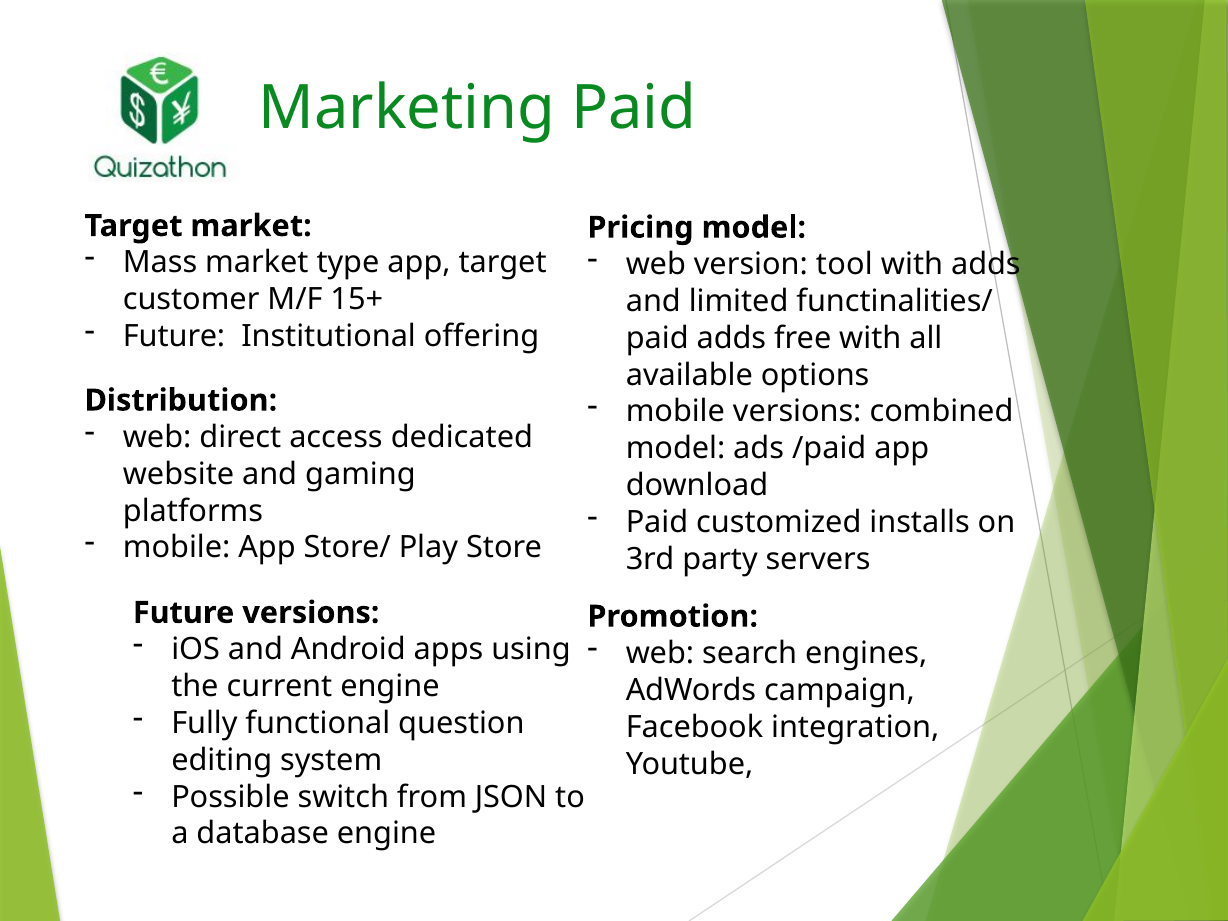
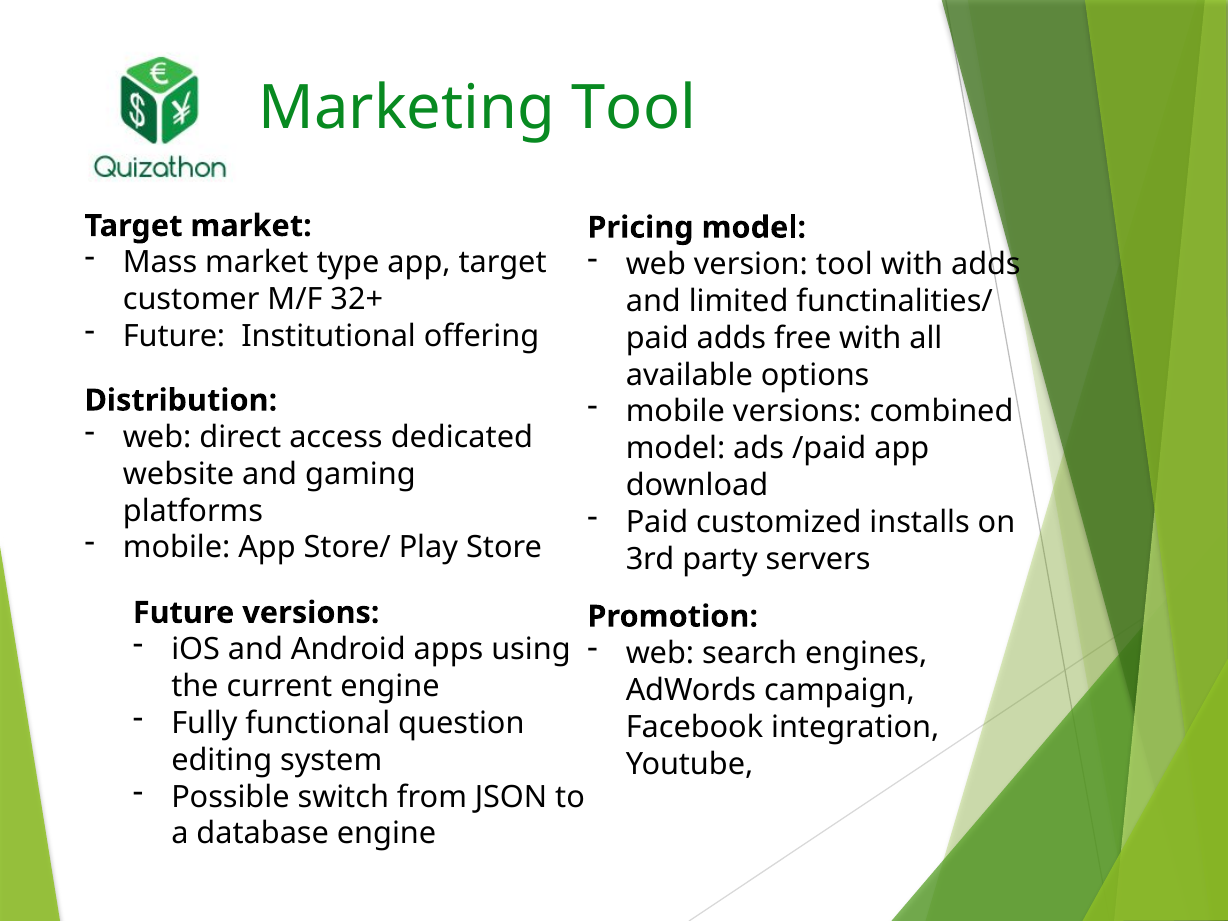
Marketing Paid: Paid -> Tool
15+: 15+ -> 32+
